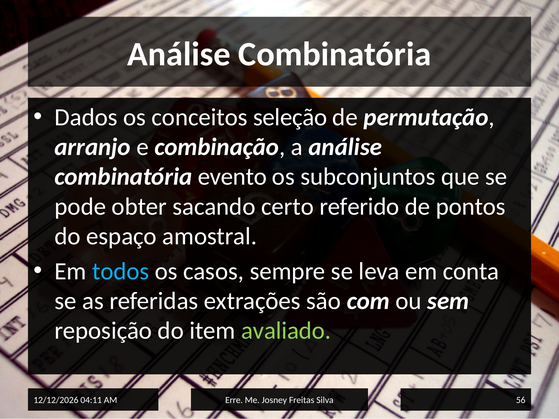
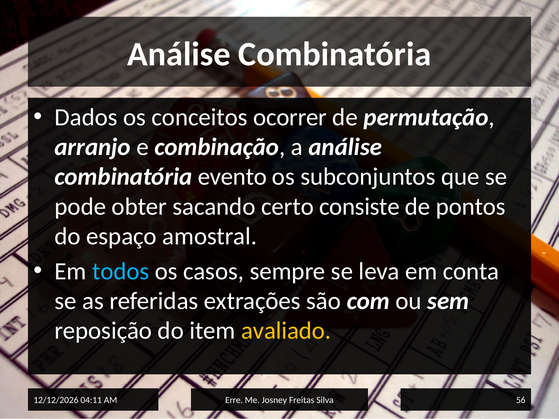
seleção: seleção -> ocorrer
referido: referido -> consiste
avaliado colour: light green -> yellow
